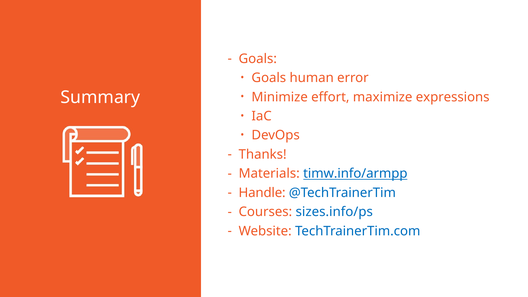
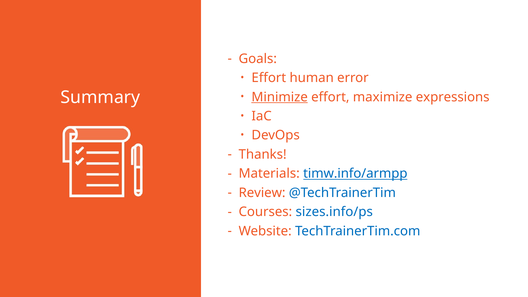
Goals at (269, 78): Goals -> Effort
Minimize underline: none -> present
Handle: Handle -> Review
